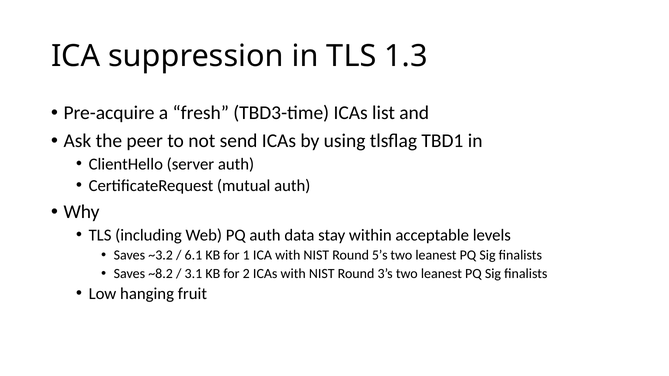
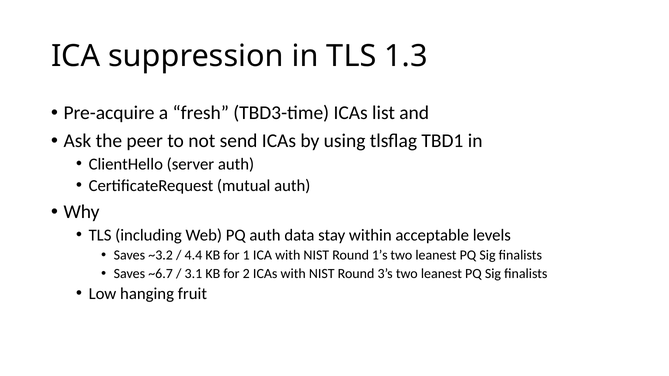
6.1: 6.1 -> 4.4
5’s: 5’s -> 1’s
~8.2: ~8.2 -> ~6.7
